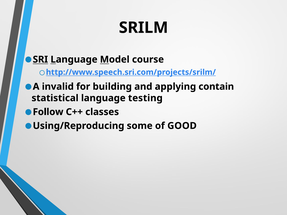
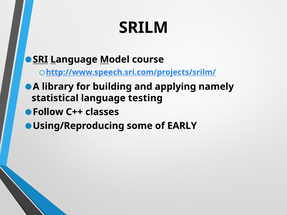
invalid: invalid -> library
contain: contain -> namely
GOOD: GOOD -> EARLY
